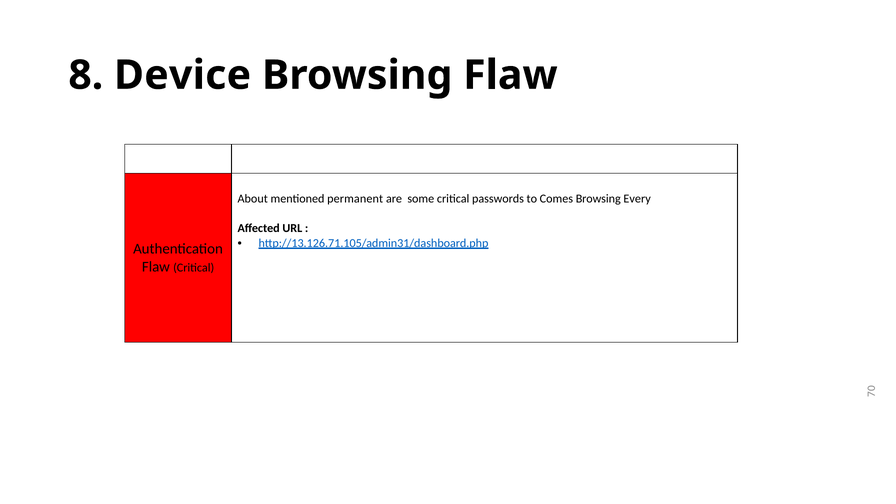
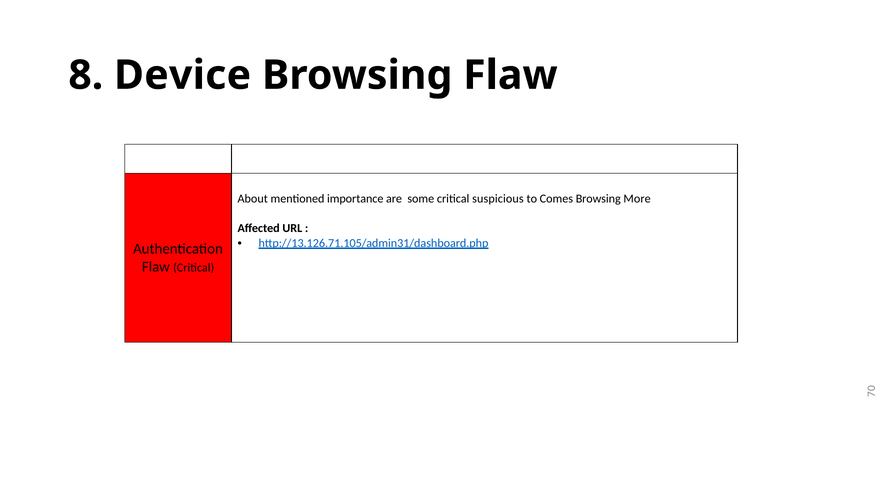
permanent: permanent -> importance
passwords: passwords -> suspicious
Every: Every -> More
